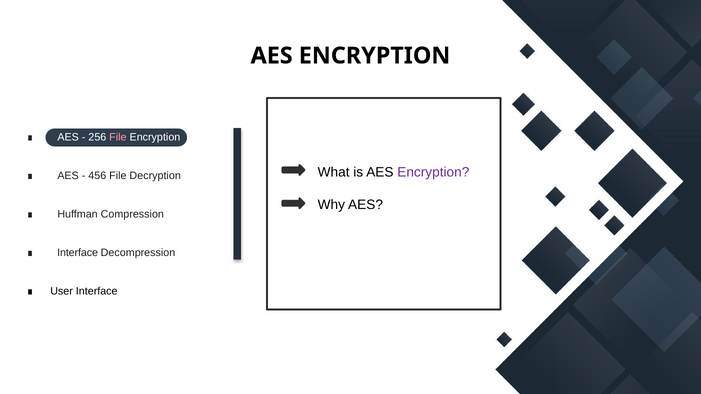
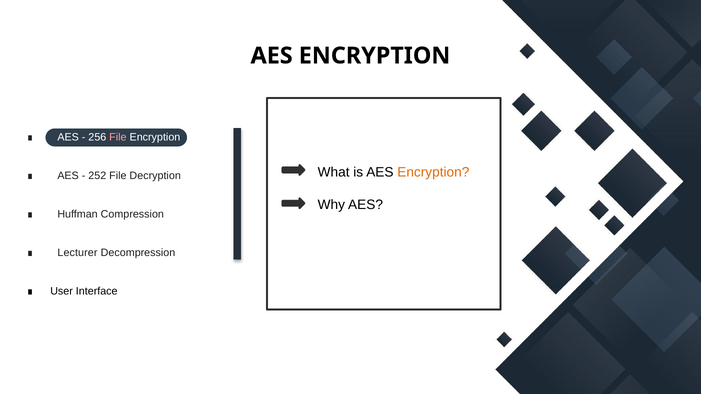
Encryption at (433, 172) colour: purple -> orange
456: 456 -> 252
Interface at (78, 253): Interface -> Lecturer
